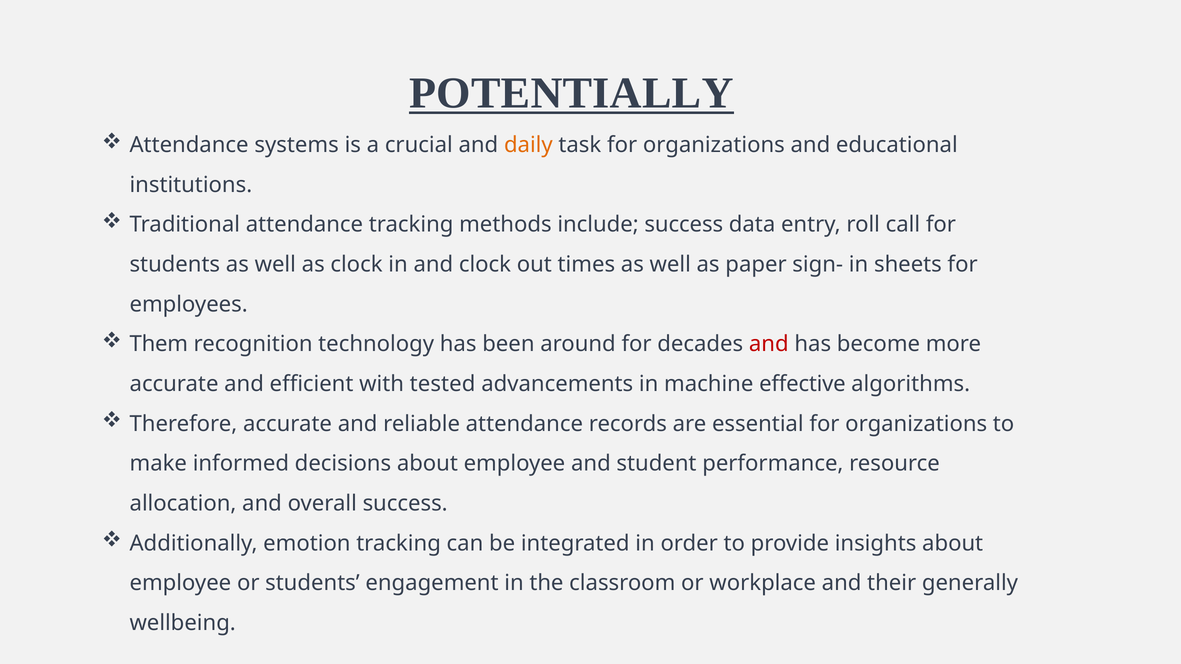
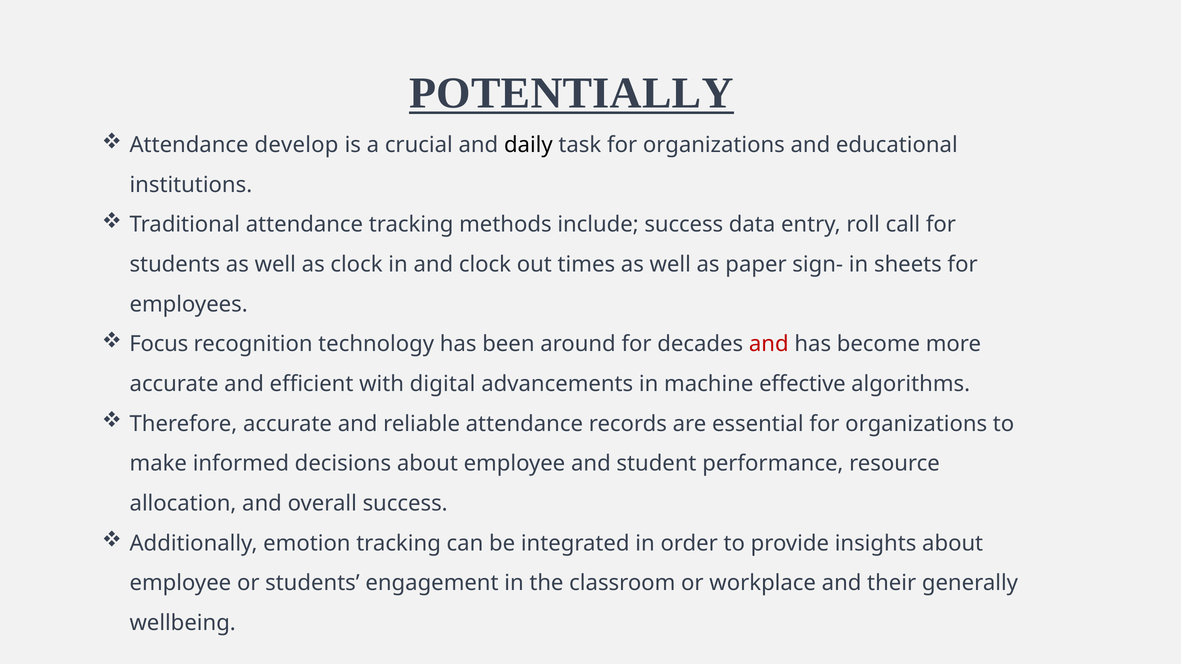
systems: systems -> develop
daily colour: orange -> black
Them: Them -> Focus
tested: tested -> digital
